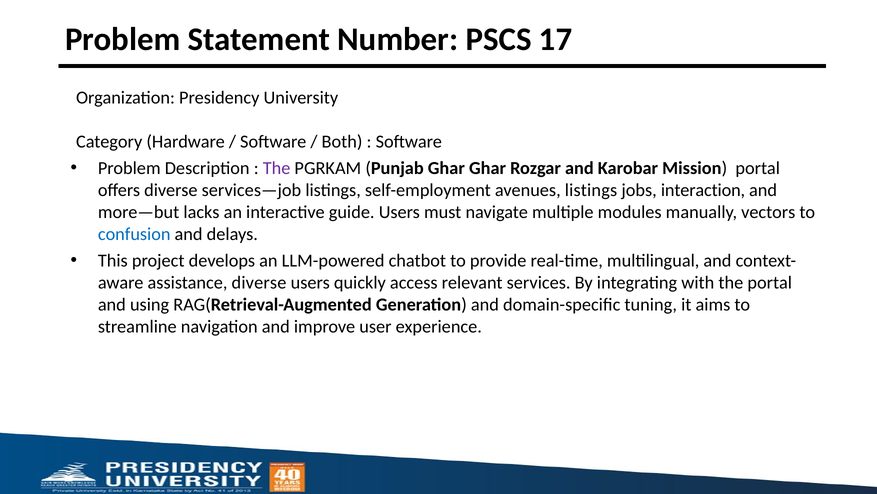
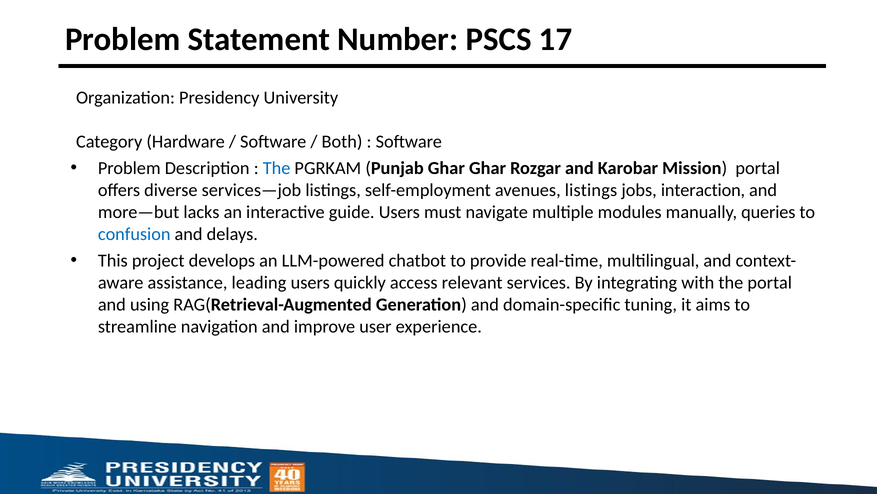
The at (277, 168) colour: purple -> blue
vectors: vectors -> queries
assistance diverse: diverse -> leading
